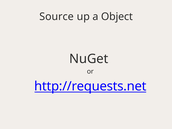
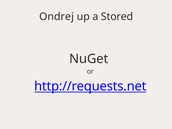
Source: Source -> Ondrej
Object: Object -> Stored
